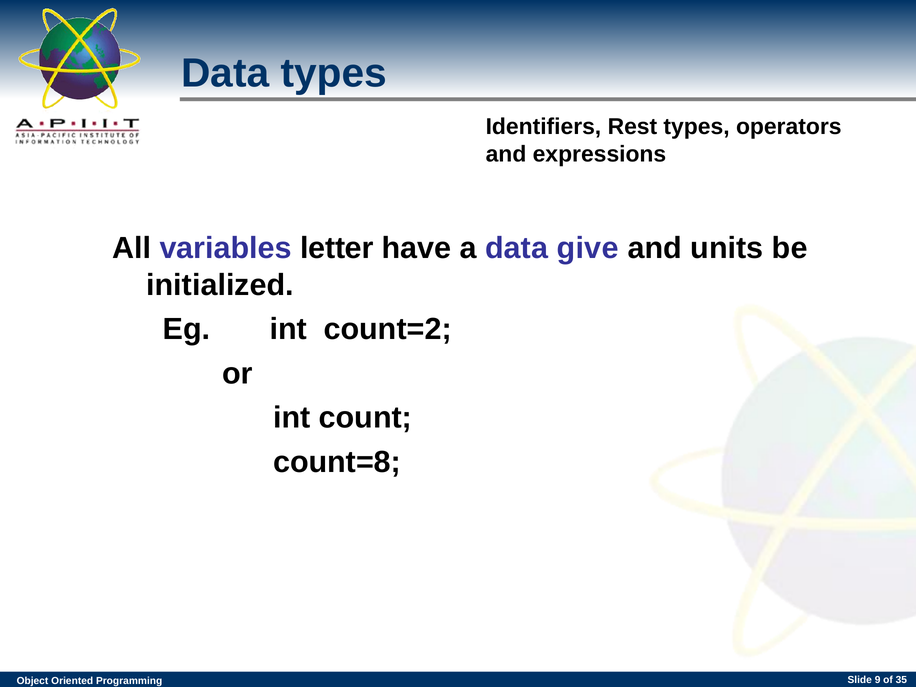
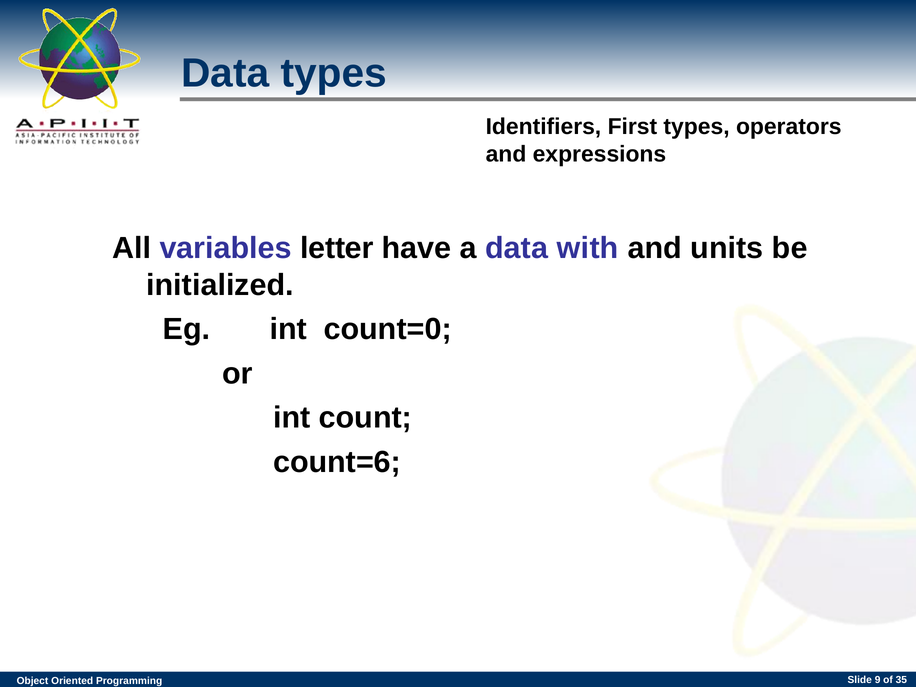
Rest: Rest -> First
give: give -> with
count=2: count=2 -> count=0
count=8: count=8 -> count=6
